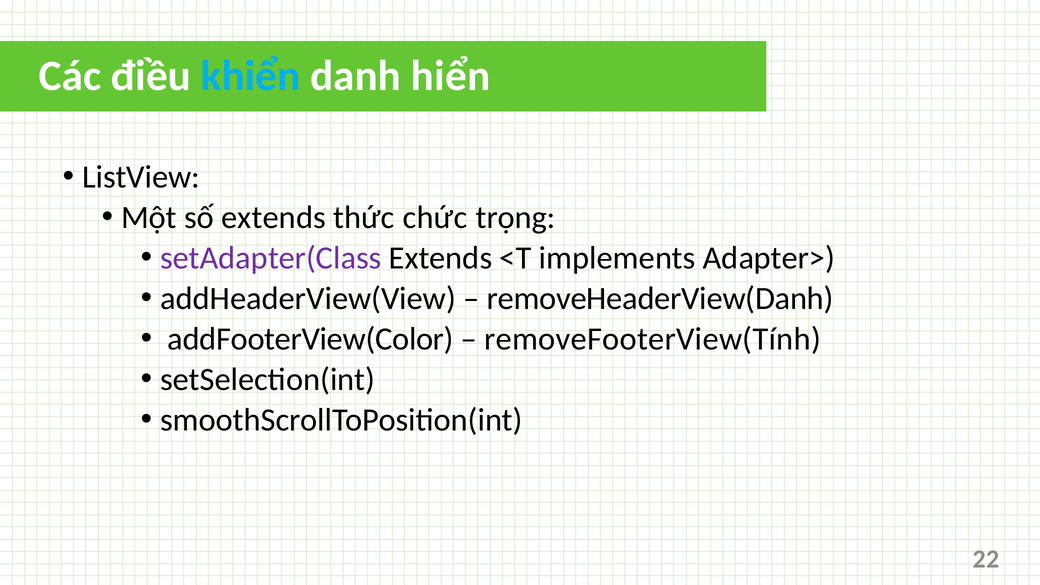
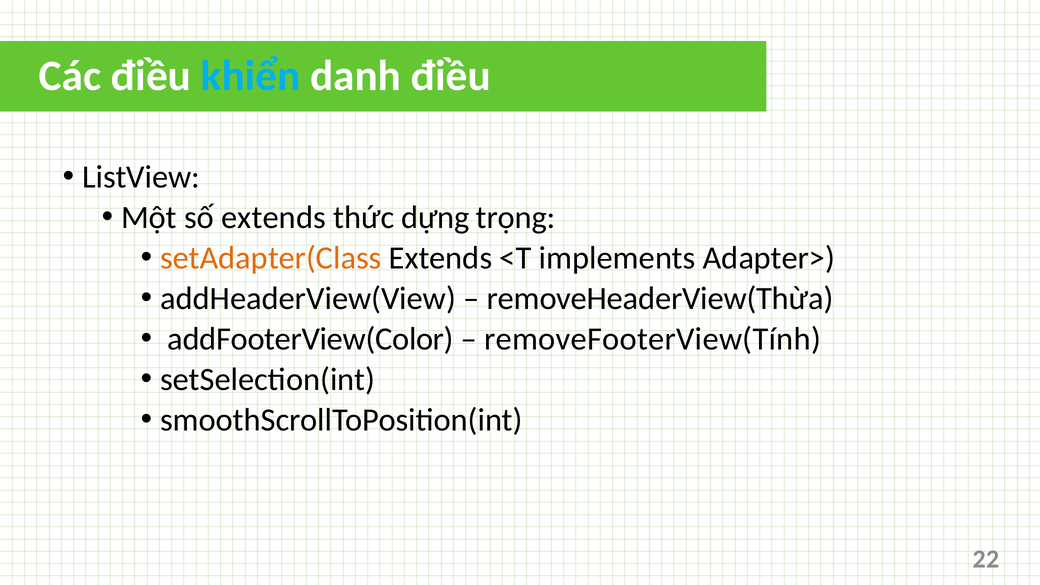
danh hiển: hiển -> điều
chức: chức -> dựng
setAdapter(Class colour: purple -> orange
removeHeaderView(Danh: removeHeaderView(Danh -> removeHeaderView(Thừa
